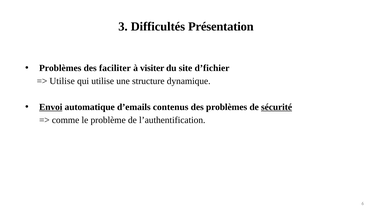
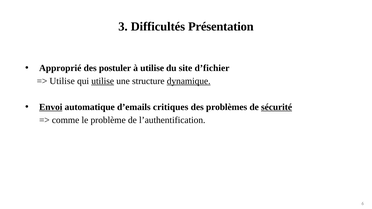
Problèmes at (60, 68): Problèmes -> Approprié
faciliter: faciliter -> postuler
à visiter: visiter -> utilise
utilise at (103, 81) underline: none -> present
dynamique underline: none -> present
contenus: contenus -> critiques
